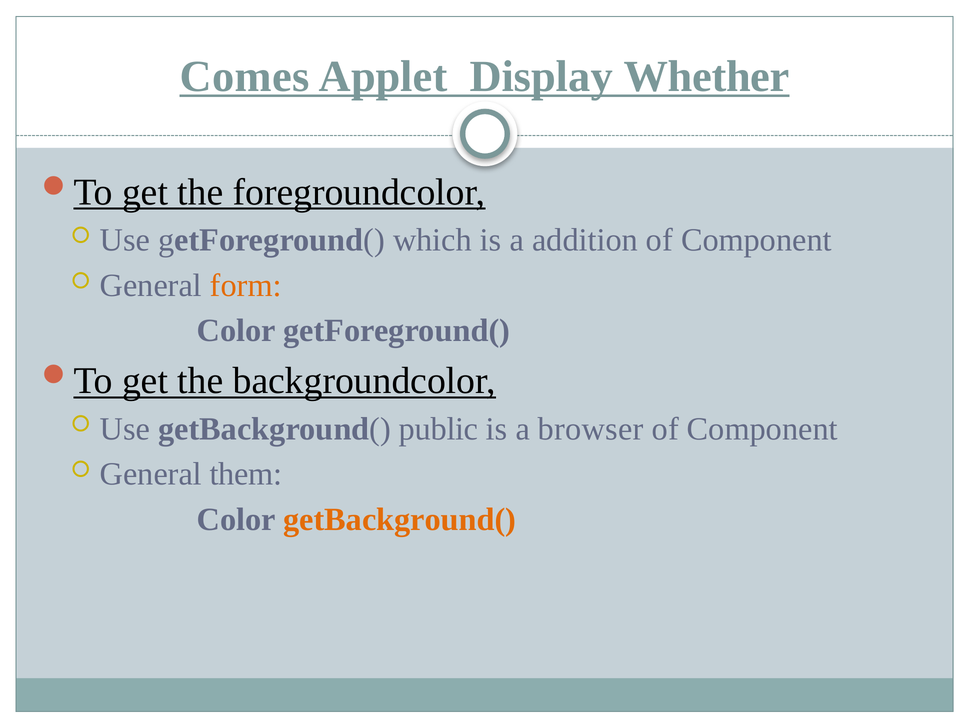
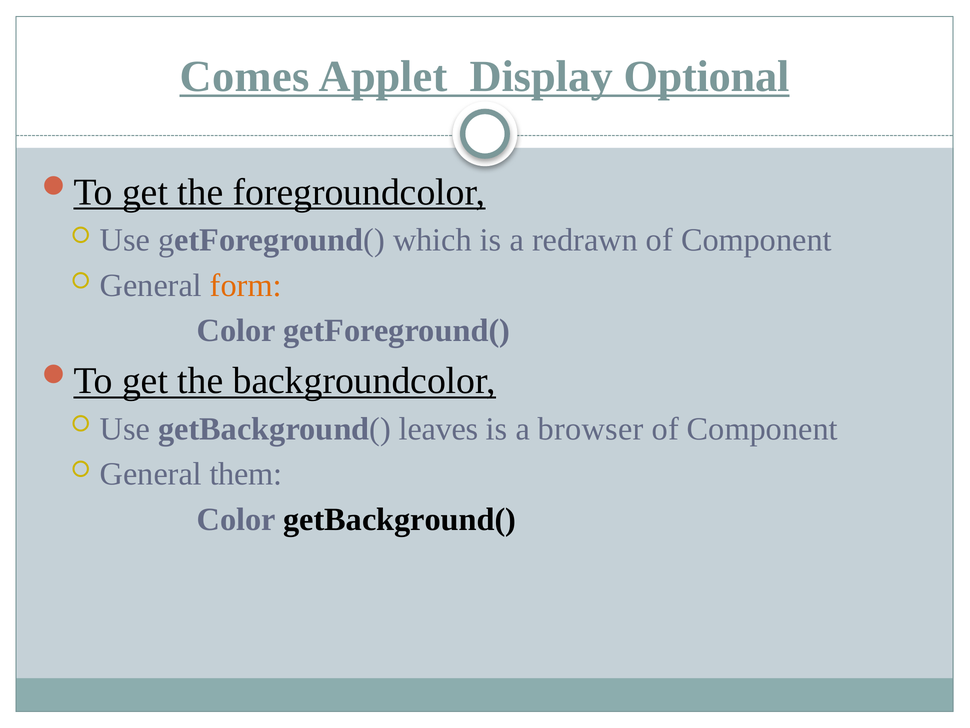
Whether: Whether -> Optional
addition: addition -> redrawn
public: public -> leaves
getBackground( at (400, 519) colour: orange -> black
